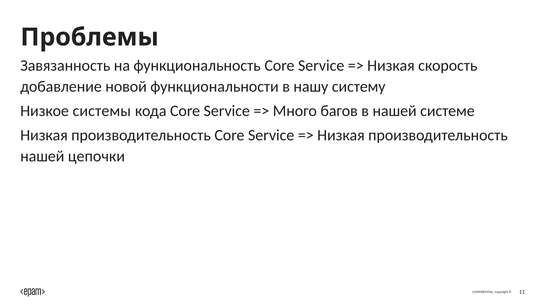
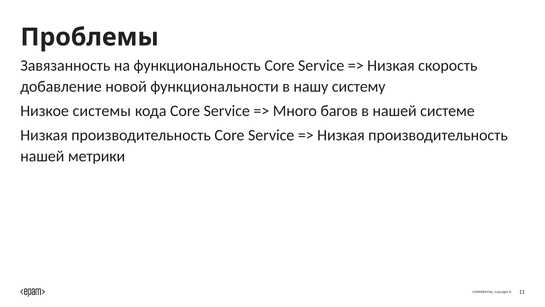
цепочки: цепочки -> метрики
